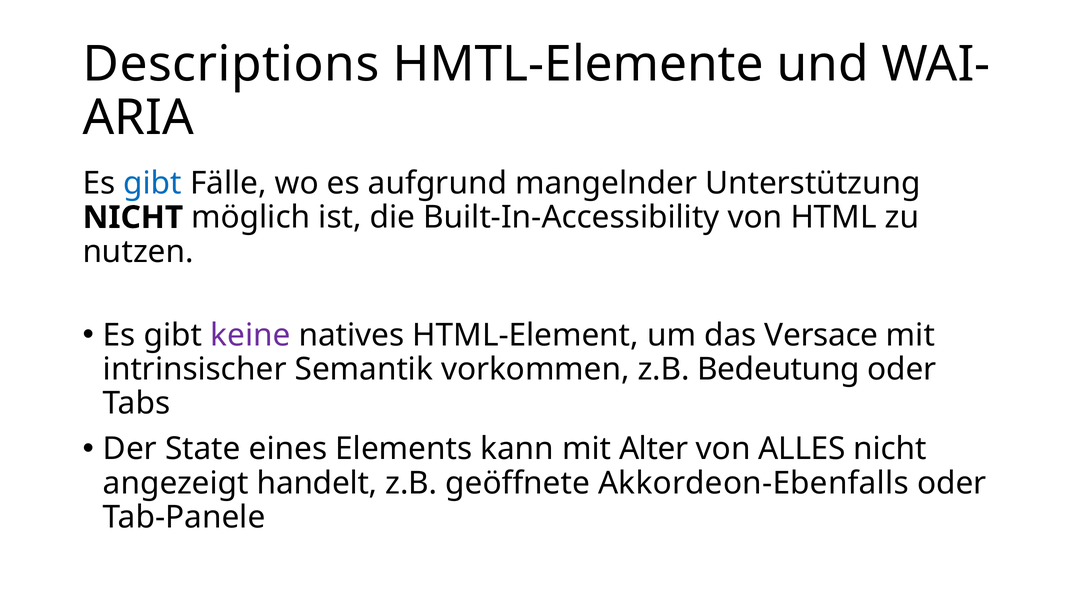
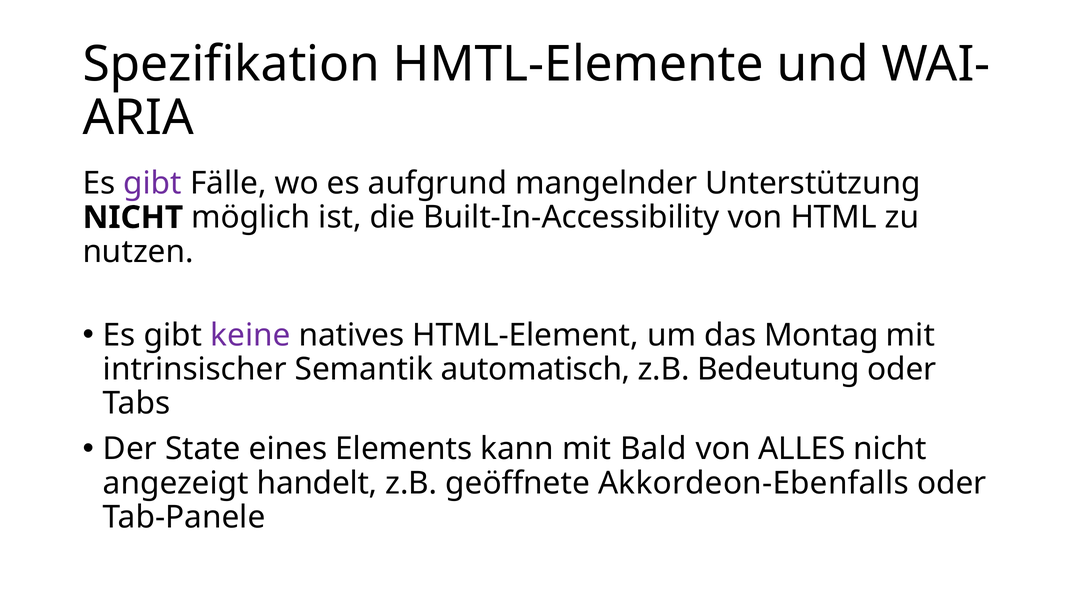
Descriptions: Descriptions -> Spezifikation
gibt at (153, 183) colour: blue -> purple
Versace: Versace -> Montag
vorkommen: vorkommen -> automatisch
Alter: Alter -> Bald
